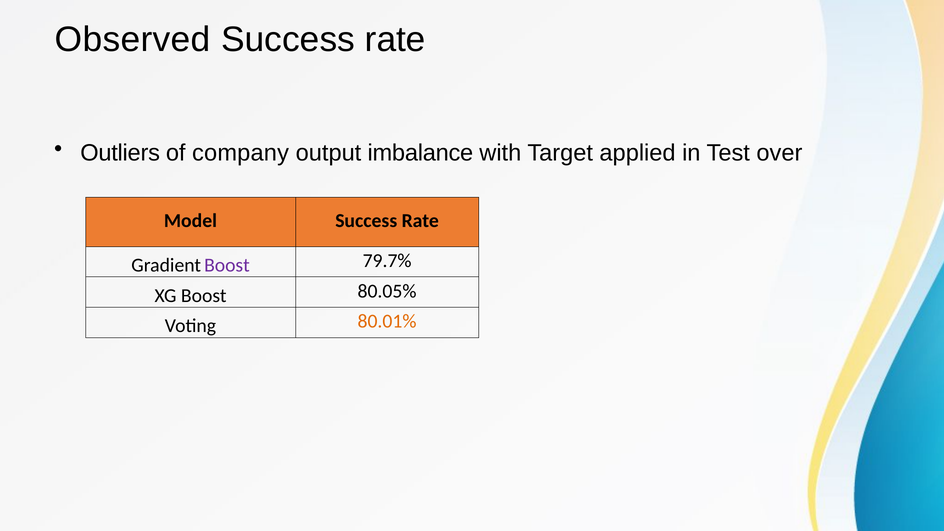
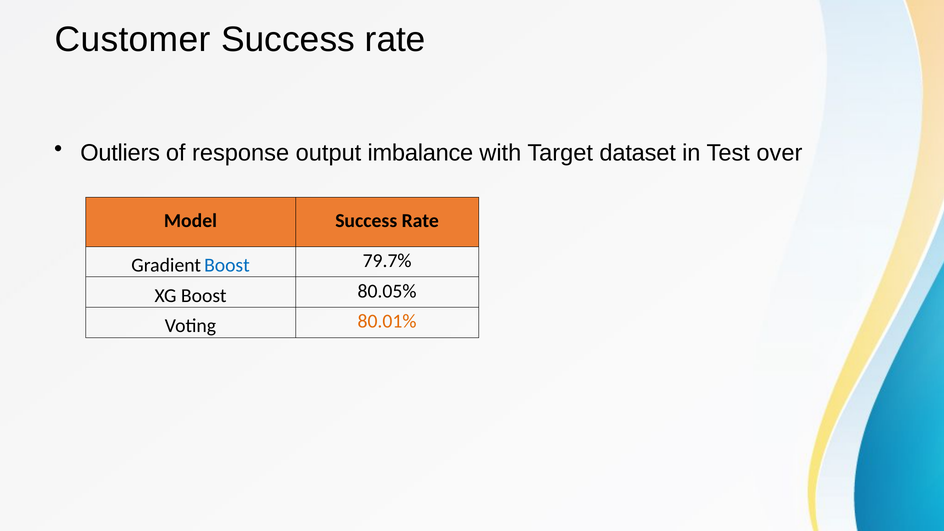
Observed: Observed -> Customer
company: company -> response
applied: applied -> dataset
Boost at (227, 265) colour: purple -> blue
